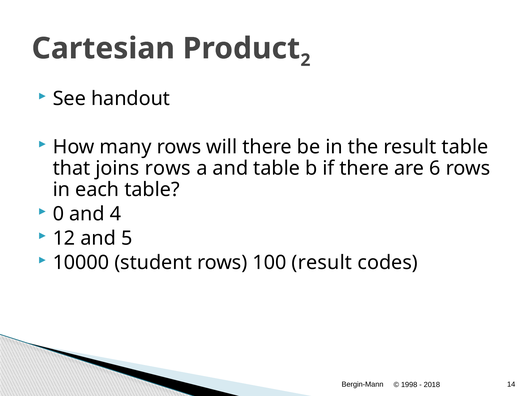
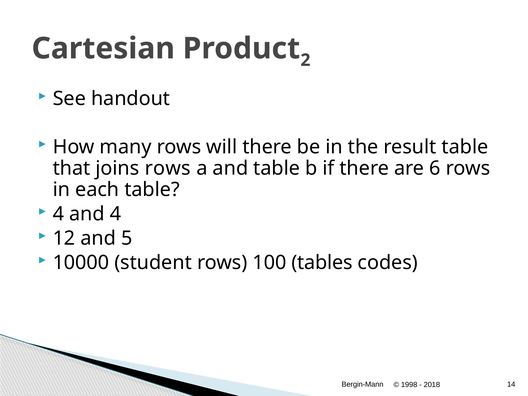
0 at (58, 214): 0 -> 4
100 result: result -> tables
